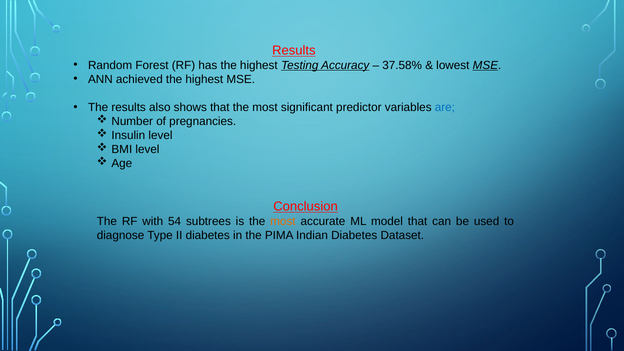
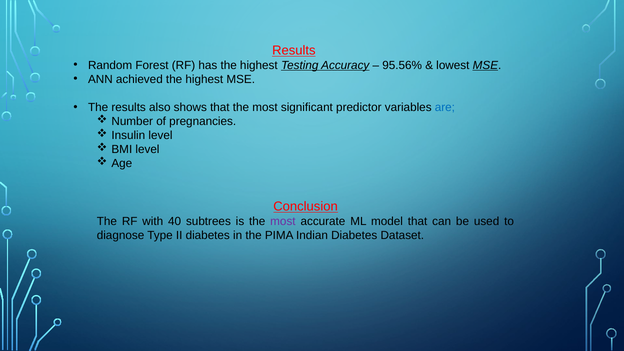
37.58%: 37.58% -> 95.56%
54: 54 -> 40
most at (283, 221) colour: orange -> purple
